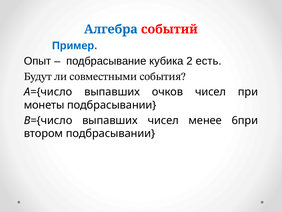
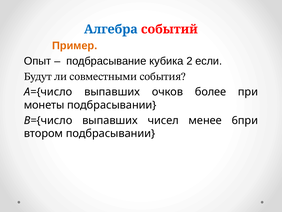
Пример colour: blue -> orange
есть: есть -> если
чисел at (211, 92): чисел -> более
